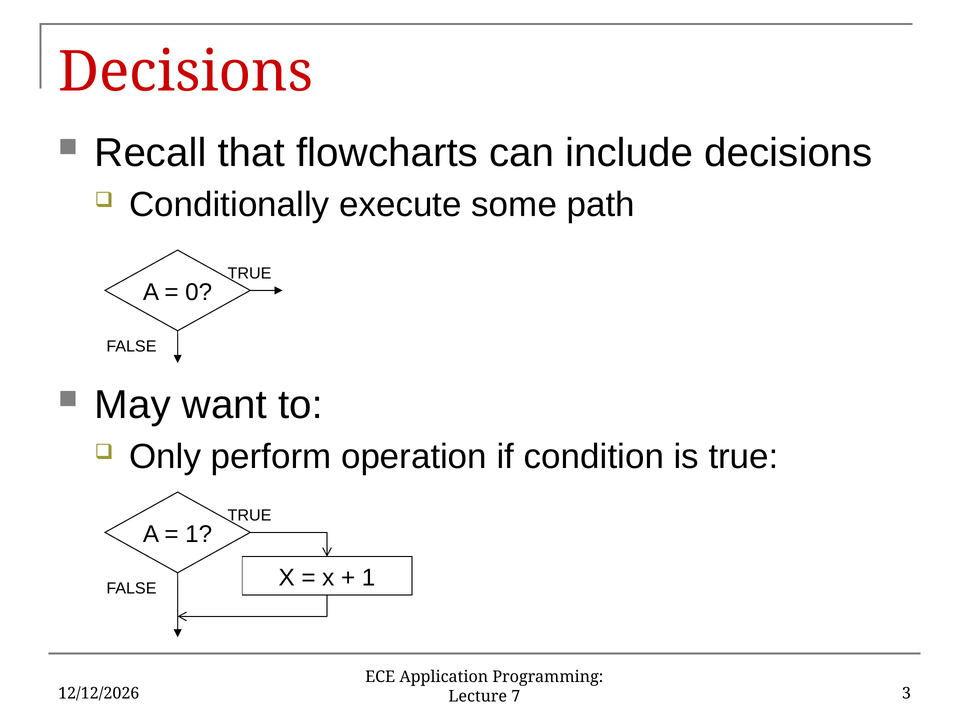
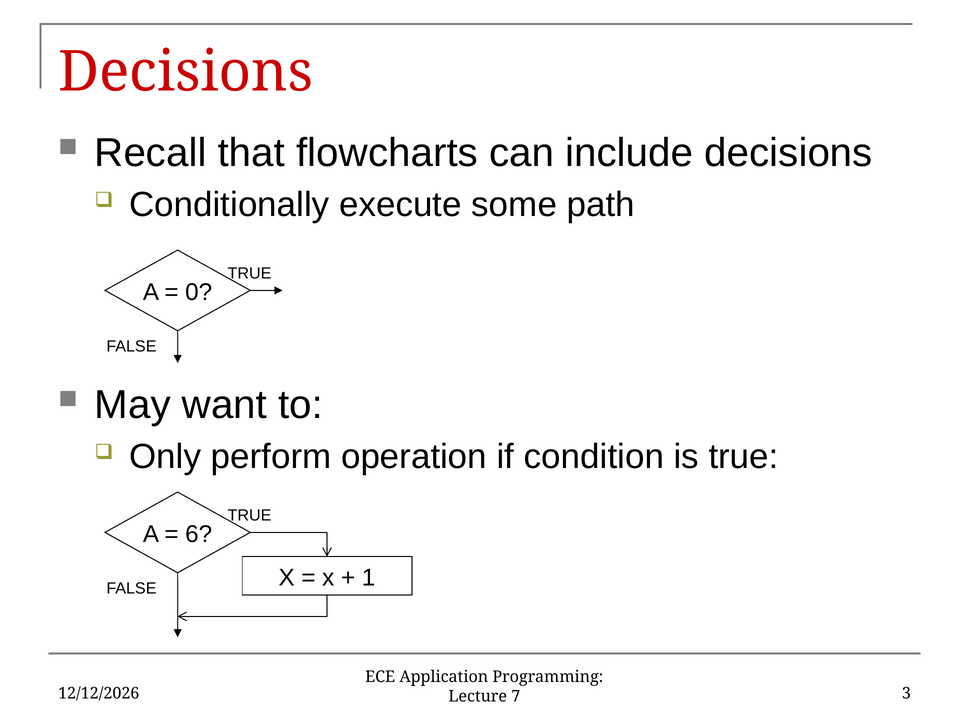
1 at (199, 535): 1 -> 6
